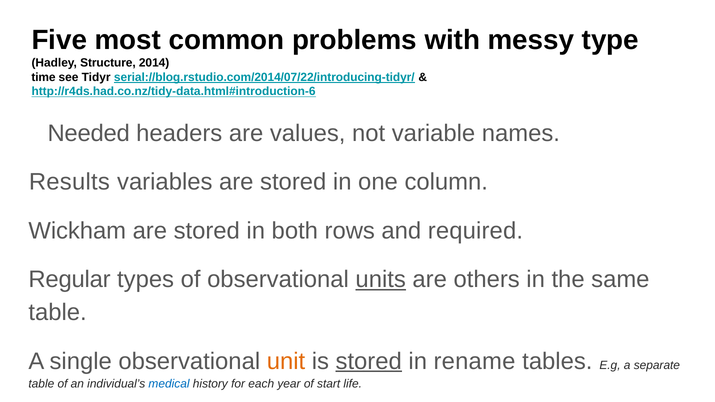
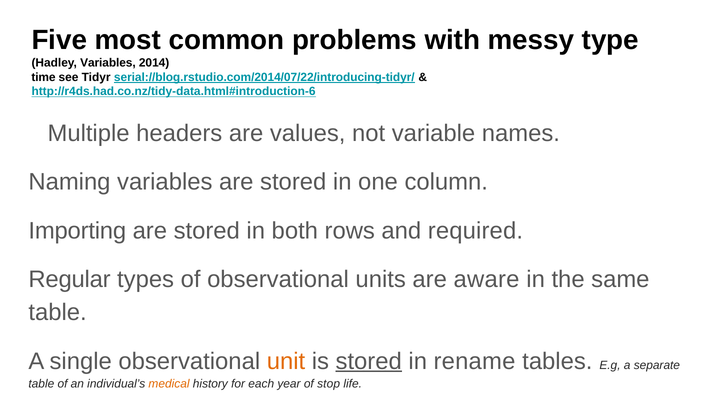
Hadley Structure: Structure -> Variables
Needed: Needed -> Multiple
Results: Results -> Naming
Wickham: Wickham -> Importing
units underline: present -> none
others: others -> aware
medical colour: blue -> orange
start: start -> stop
